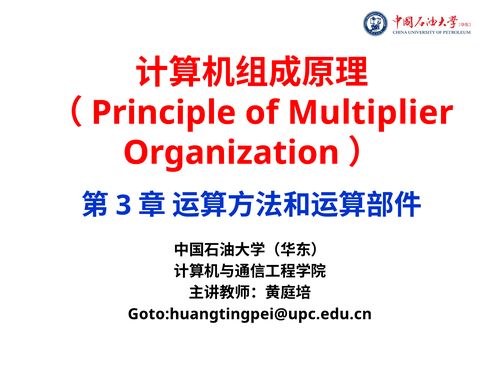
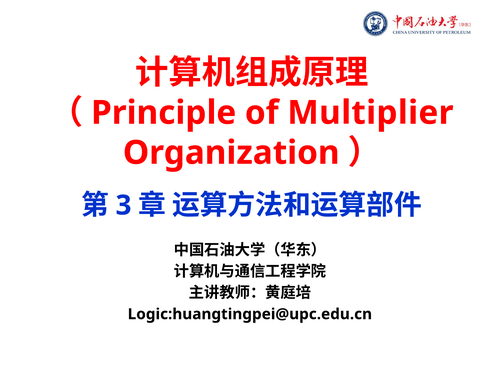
Goto:huangtingpei@upc.edu.cn: Goto:huangtingpei@upc.edu.cn -> Logic:huangtingpei@upc.edu.cn
